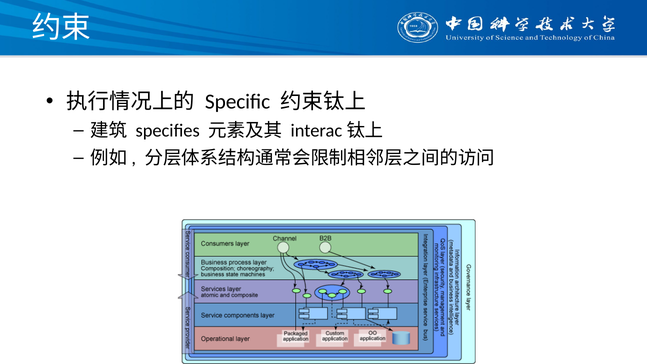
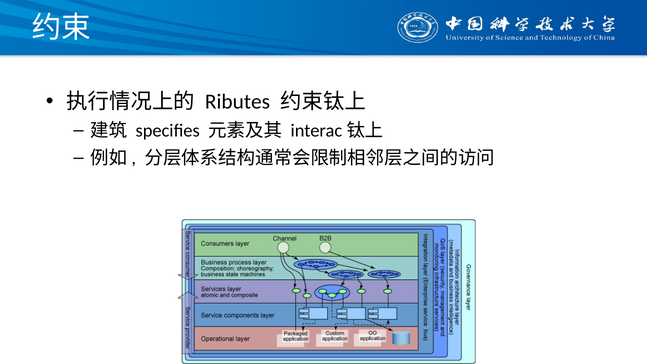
Speciﬁc: Speciﬁc -> Ributes
